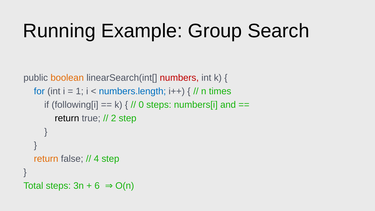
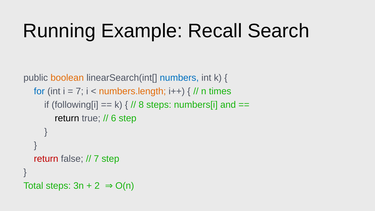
Group: Group -> Recall
numbers colour: red -> blue
1 at (80, 91): 1 -> 7
numbers.length colour: blue -> orange
0: 0 -> 8
2: 2 -> 6
return at (46, 159) colour: orange -> red
4 at (96, 159): 4 -> 7
6: 6 -> 2
